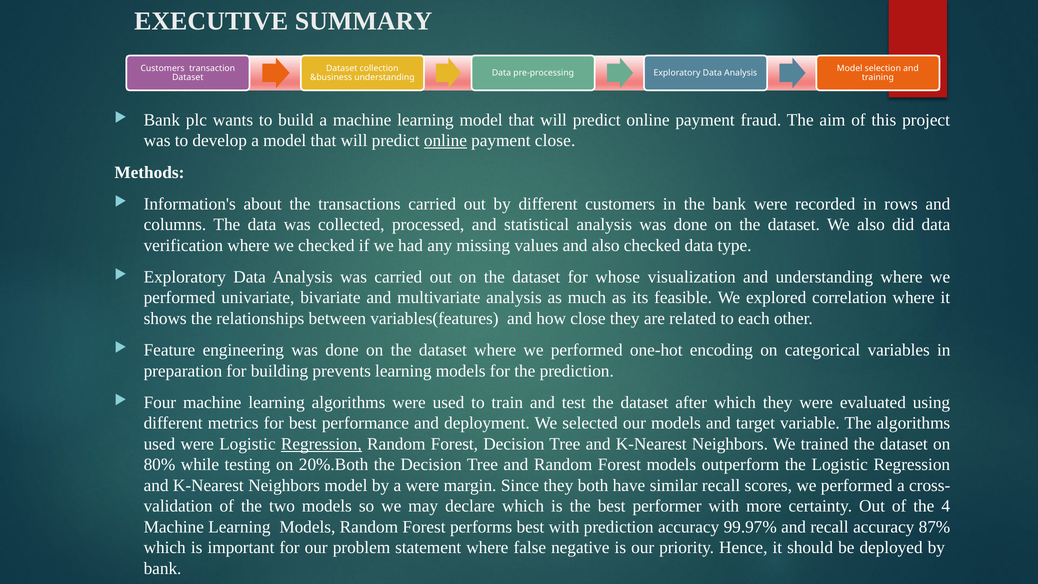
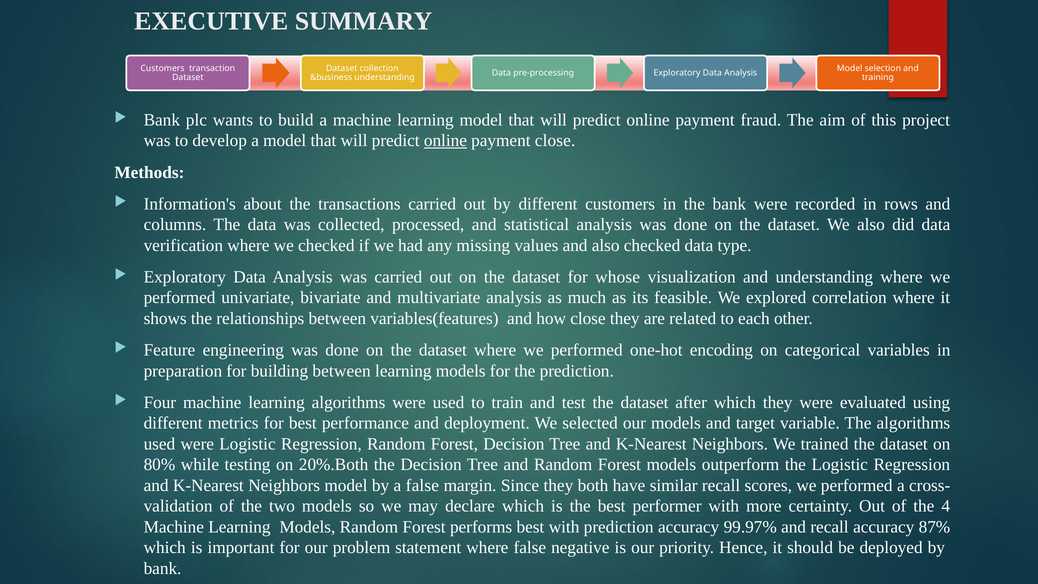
building prevents: prevents -> between
Regression at (321, 444) underline: present -> none
a were: were -> false
